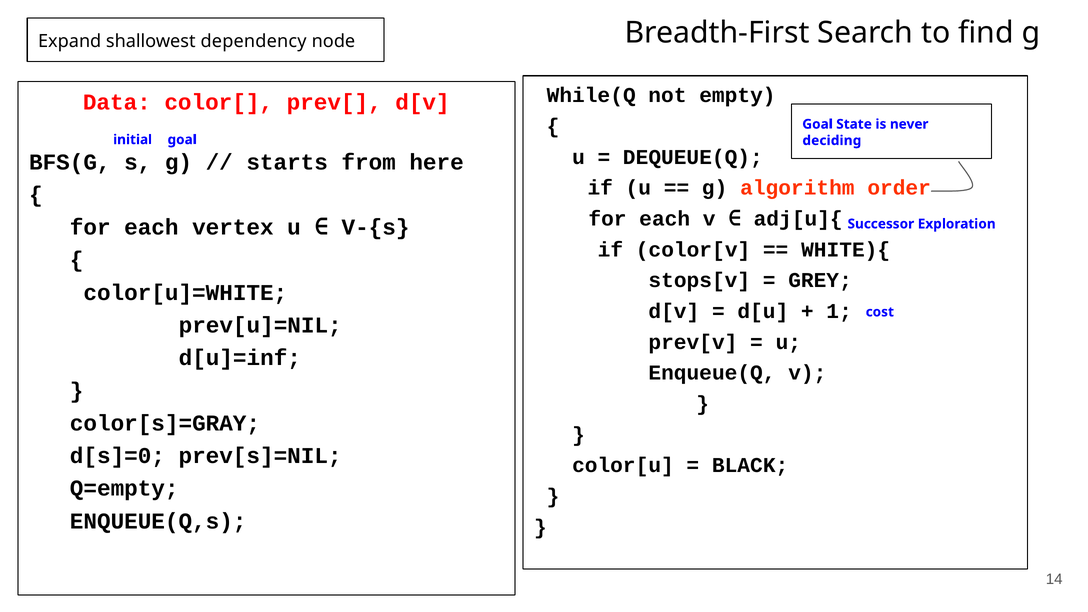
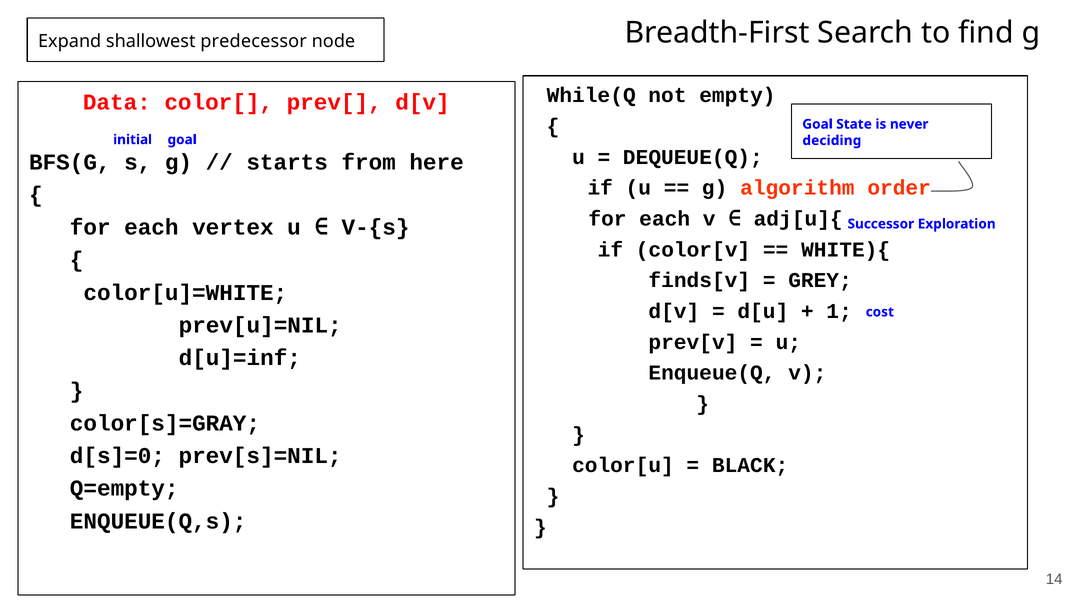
dependency: dependency -> predecessor
stops[v: stops[v -> finds[v
